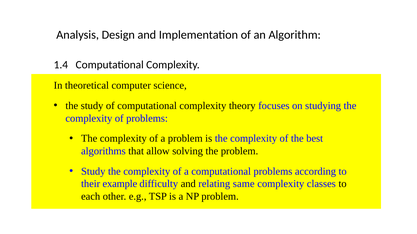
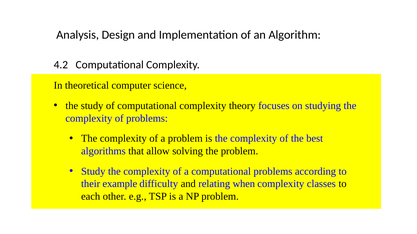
1.4: 1.4 -> 4.2
same: same -> when
